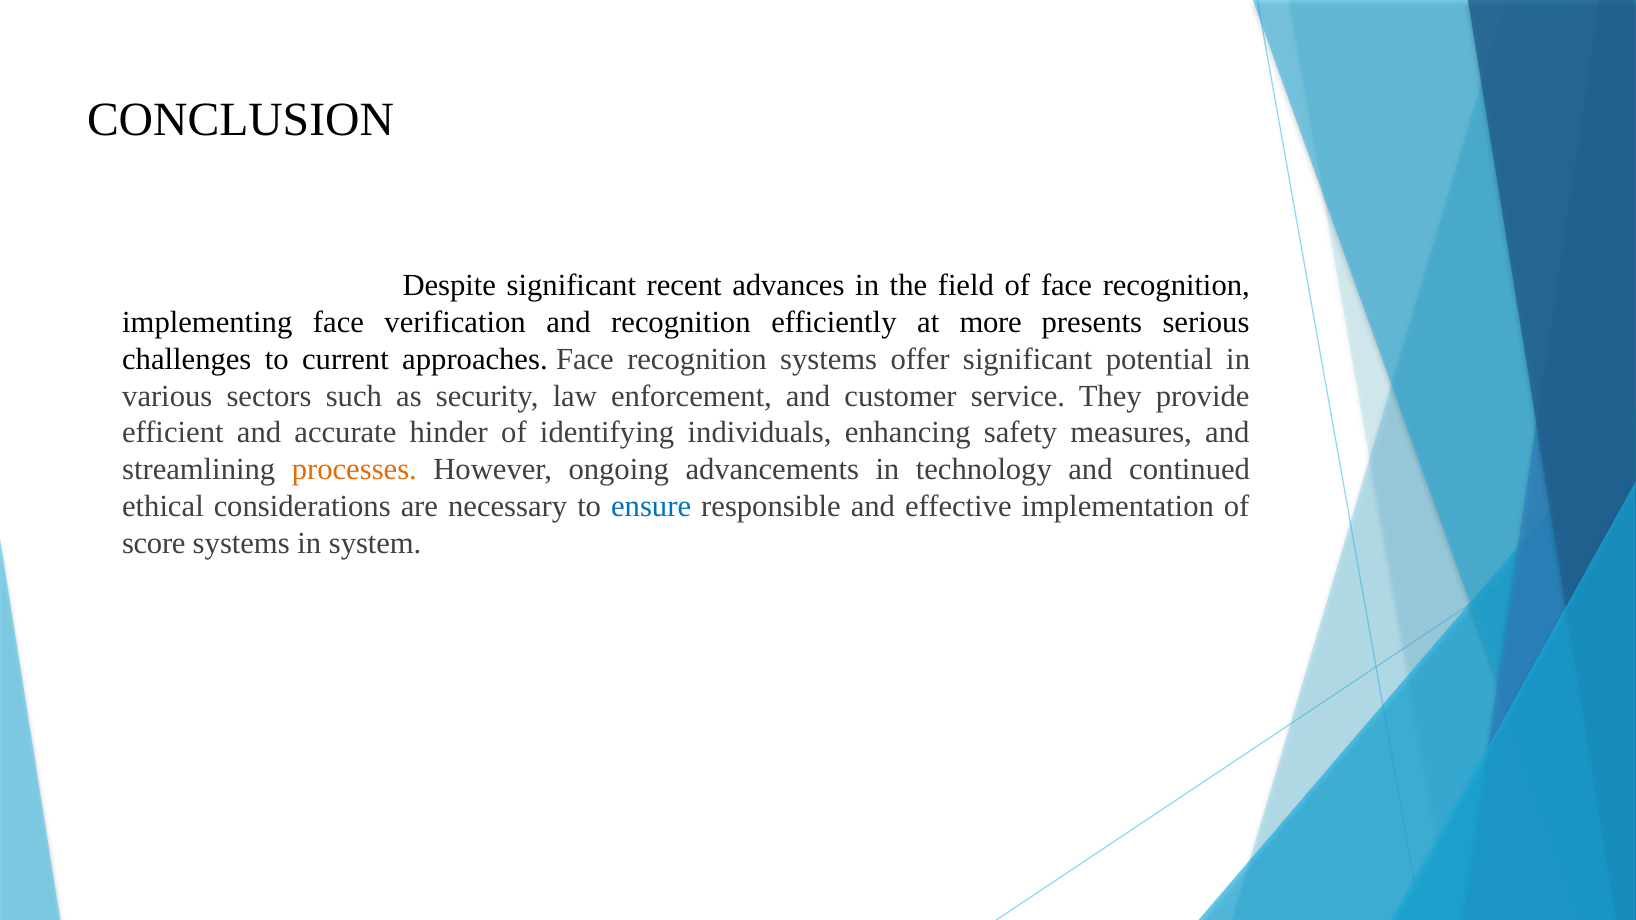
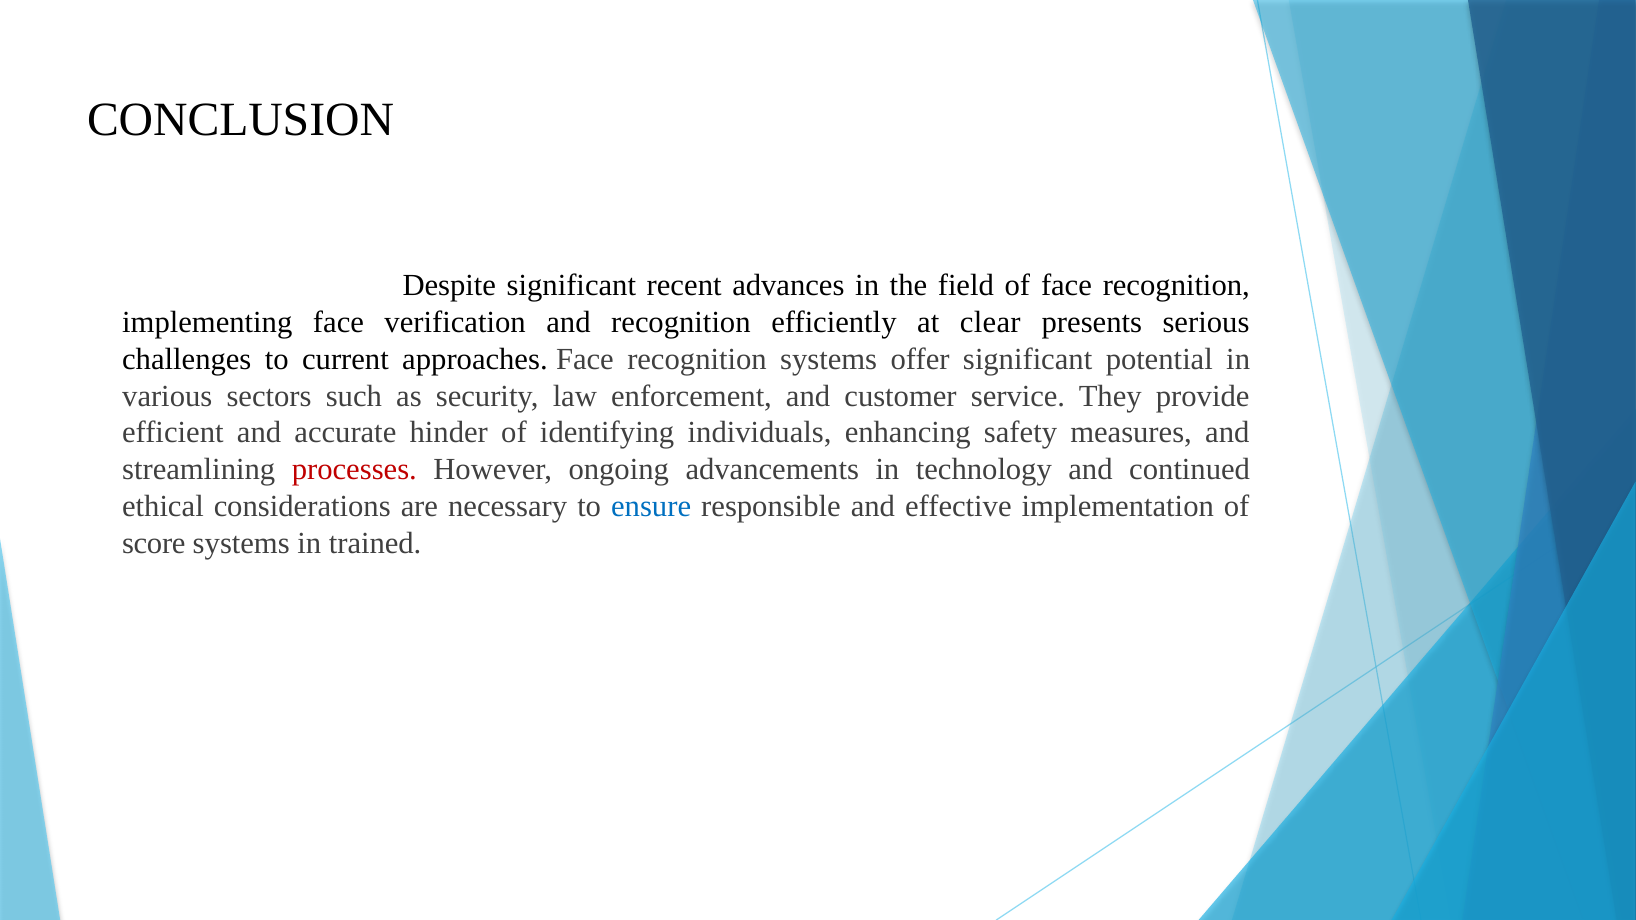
more: more -> clear
processes colour: orange -> red
system: system -> trained
